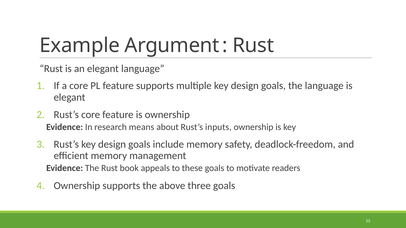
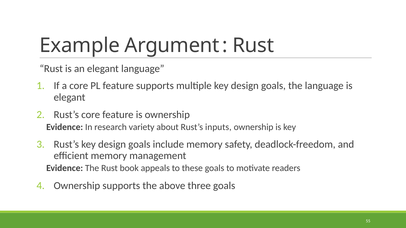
means: means -> variety
